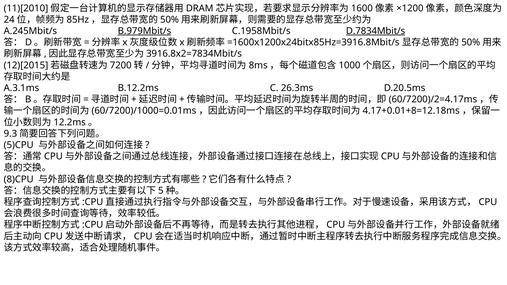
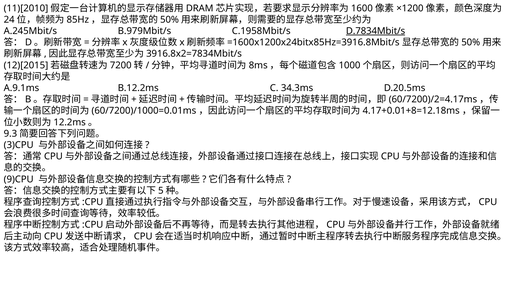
B.979Mbit/s underline: present -> none
A.3.1ms: A.3.1ms -> A.9.1ms
26.3ms: 26.3ms -> 34.3ms
5)CPU: 5)CPU -> 3)CPU
8)CPU: 8)CPU -> 9)CPU
